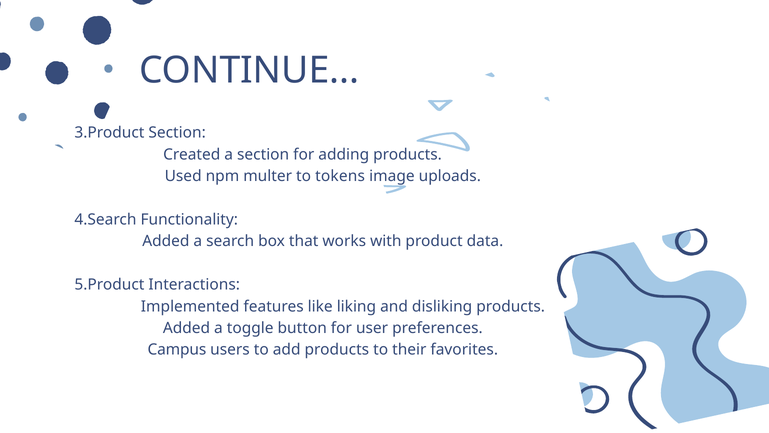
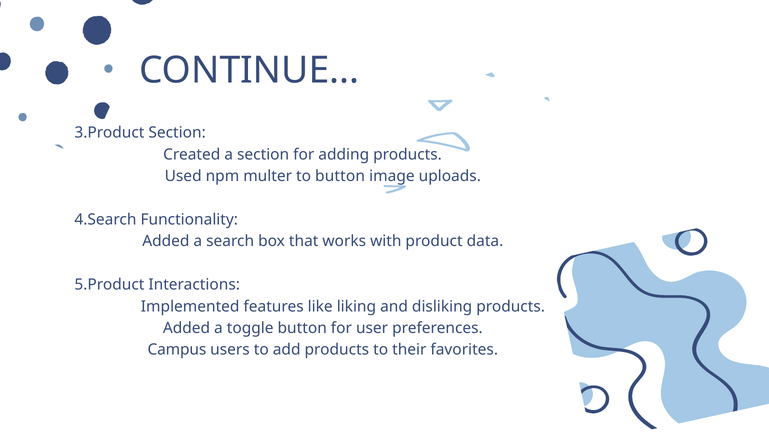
to tokens: tokens -> button
